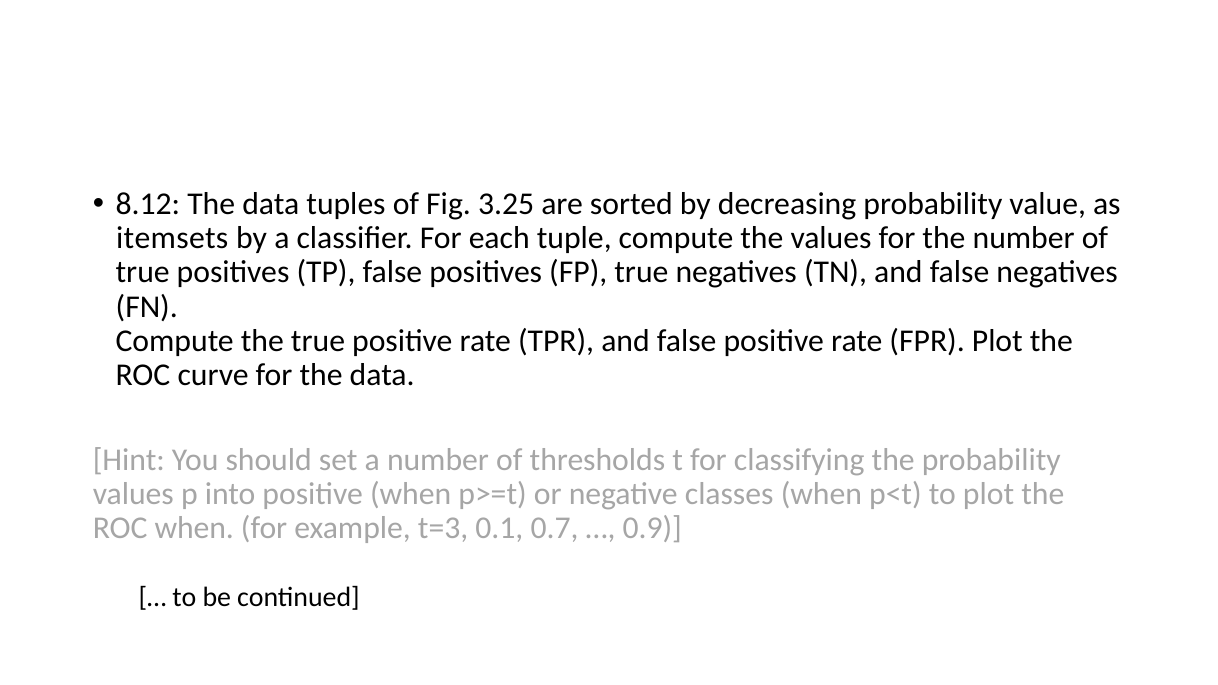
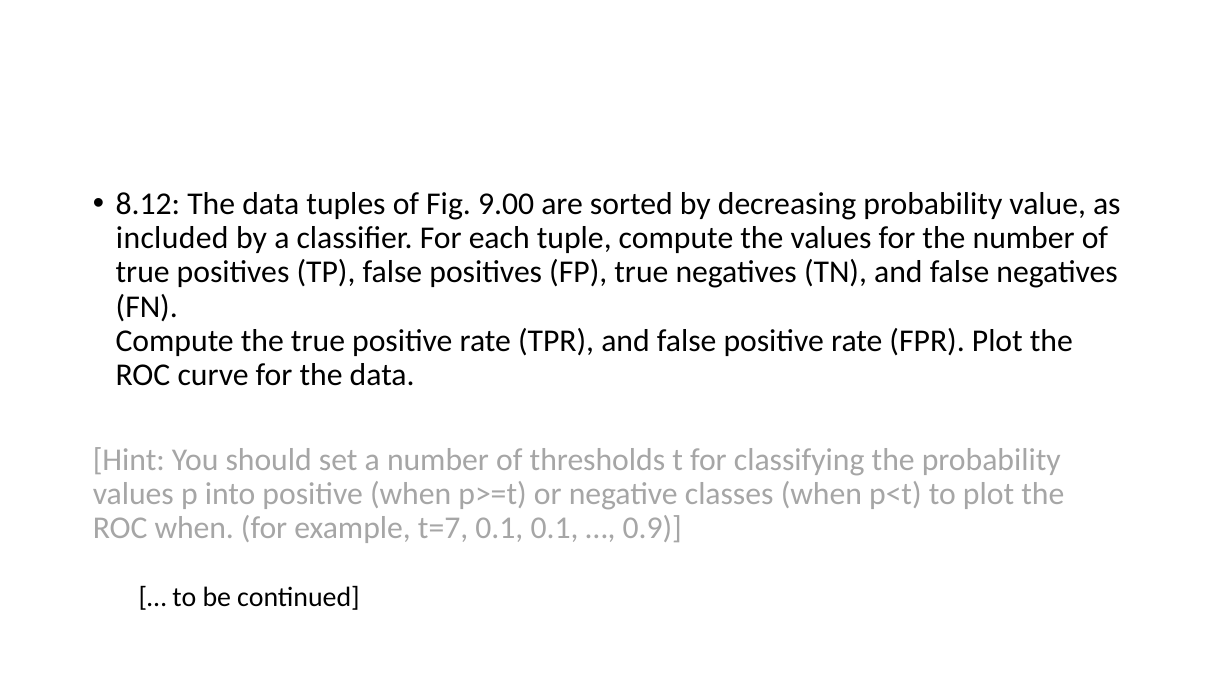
3.25: 3.25 -> 9.00
itemsets: itemsets -> included
t=3: t=3 -> t=7
0.1 0.7: 0.7 -> 0.1
